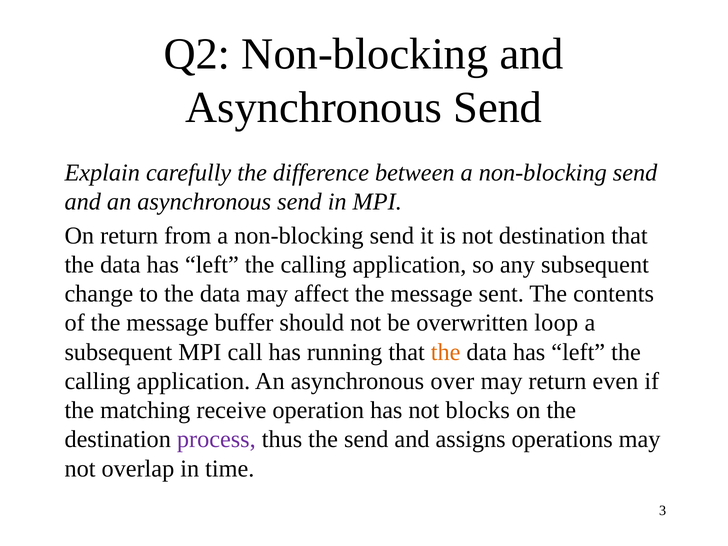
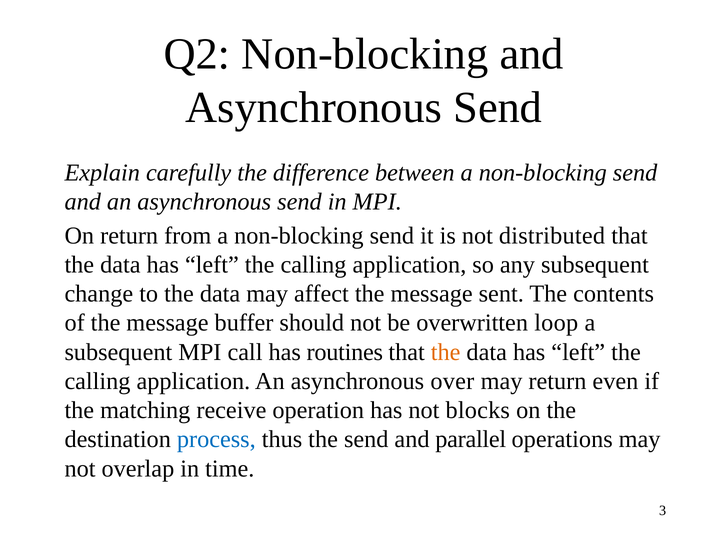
not destination: destination -> distributed
running: running -> routines
process colour: purple -> blue
assigns: assigns -> parallel
